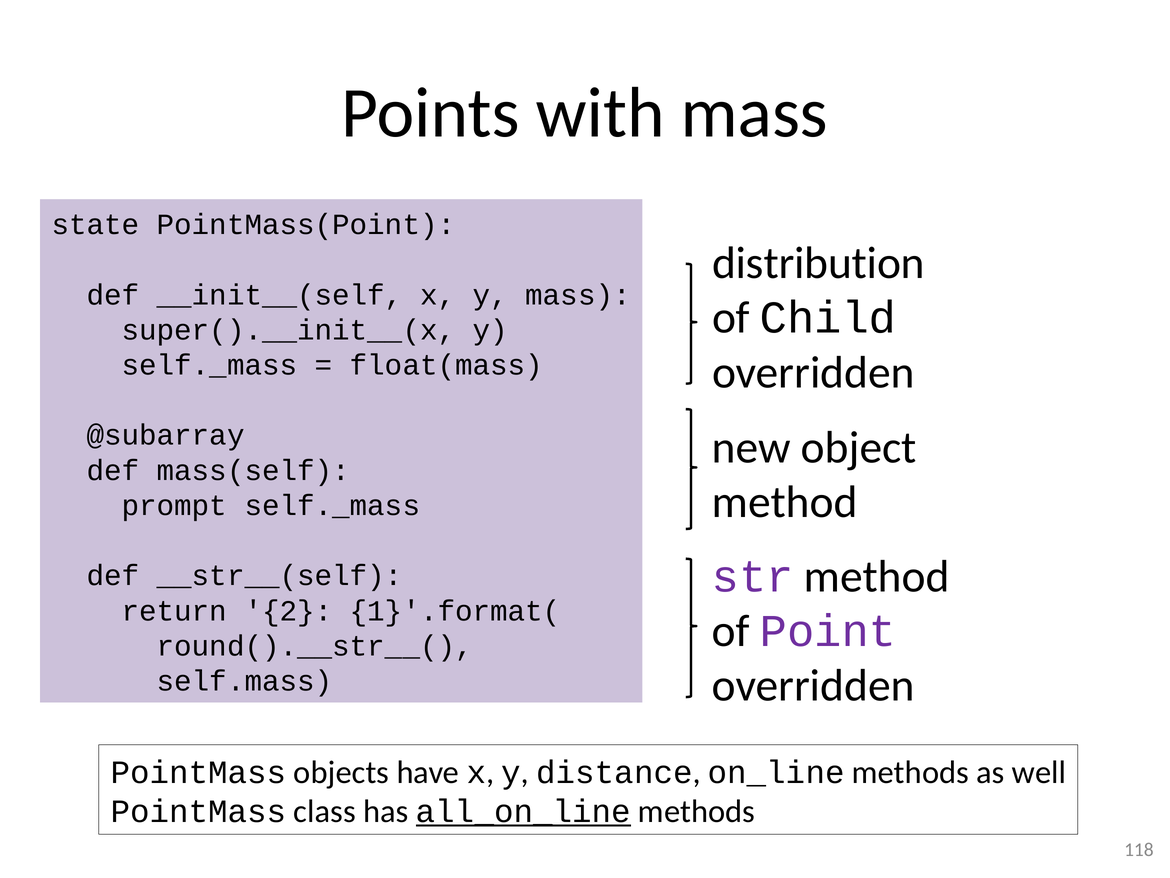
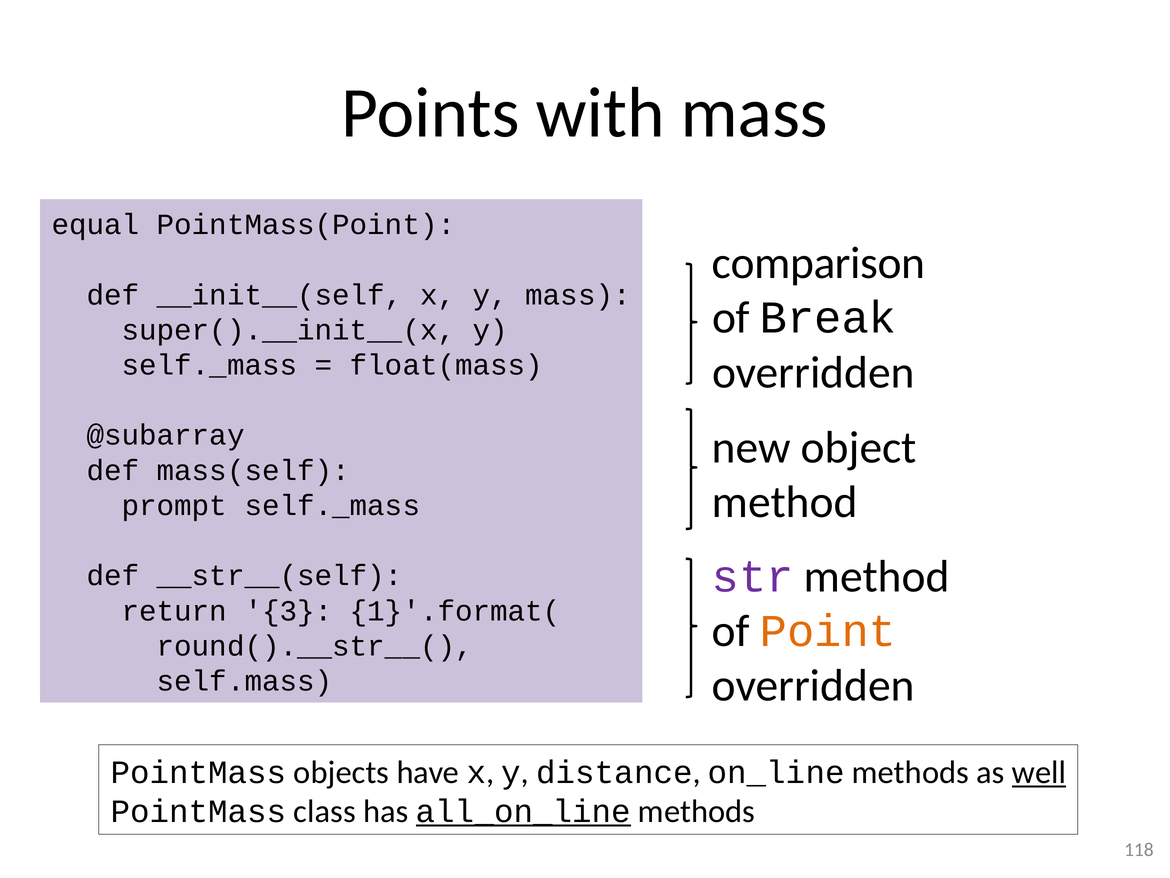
state: state -> equal
distribution: distribution -> comparison
Child: Child -> Break
2: 2 -> 3
Point colour: purple -> orange
well underline: none -> present
